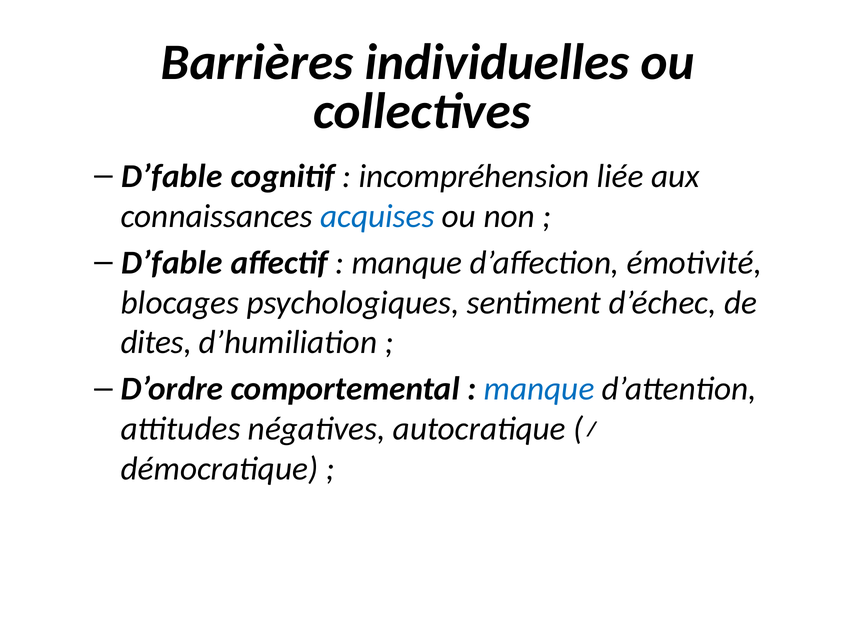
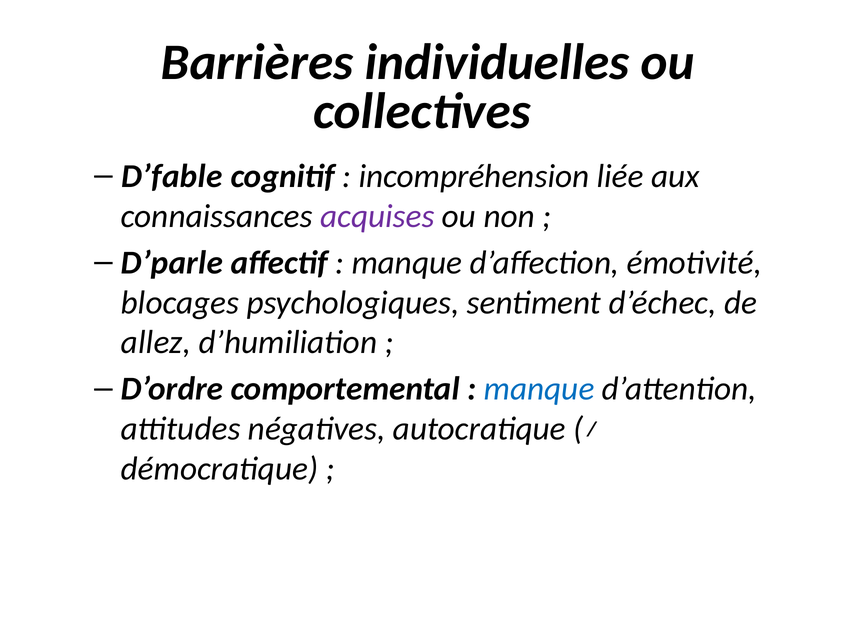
acquises colour: blue -> purple
D’fable at (172, 263): D’fable -> D’parle
dites: dites -> allez
